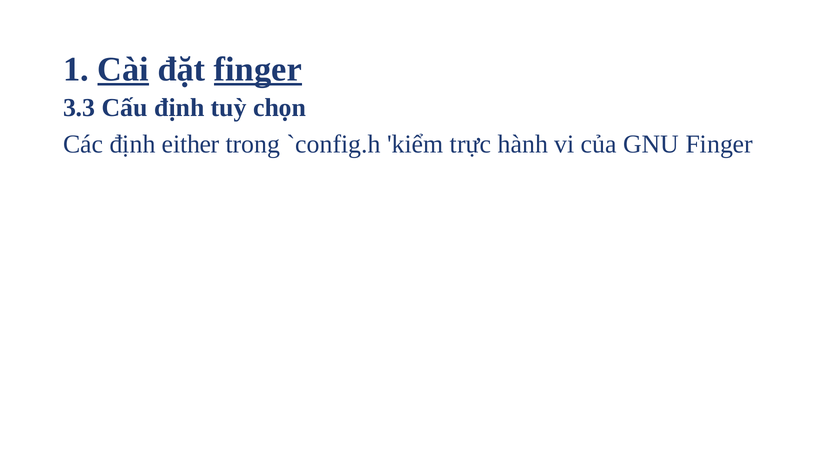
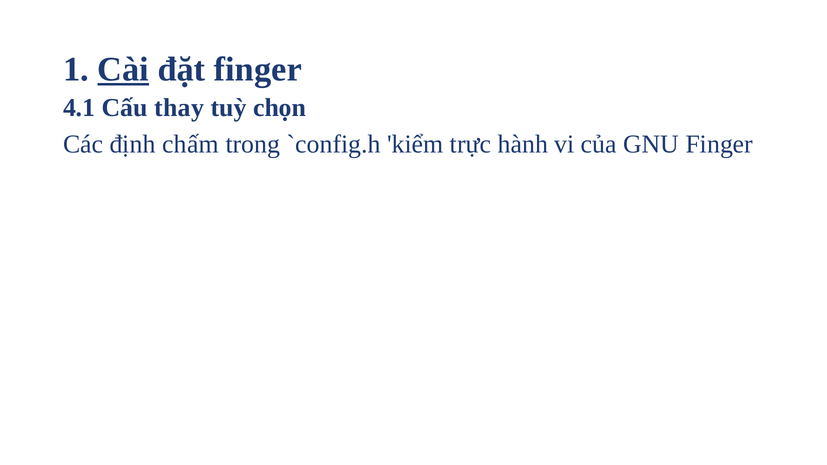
finger at (258, 69) underline: present -> none
3.3: 3.3 -> 4.1
Cấu định: định -> thay
either: either -> chấm
